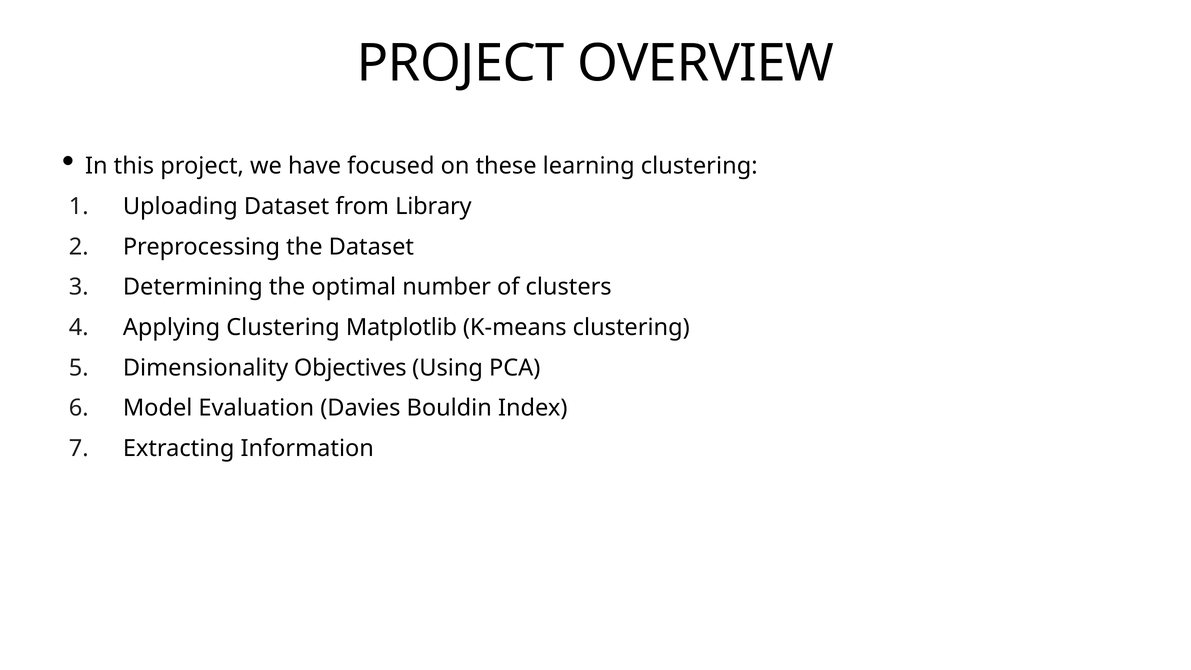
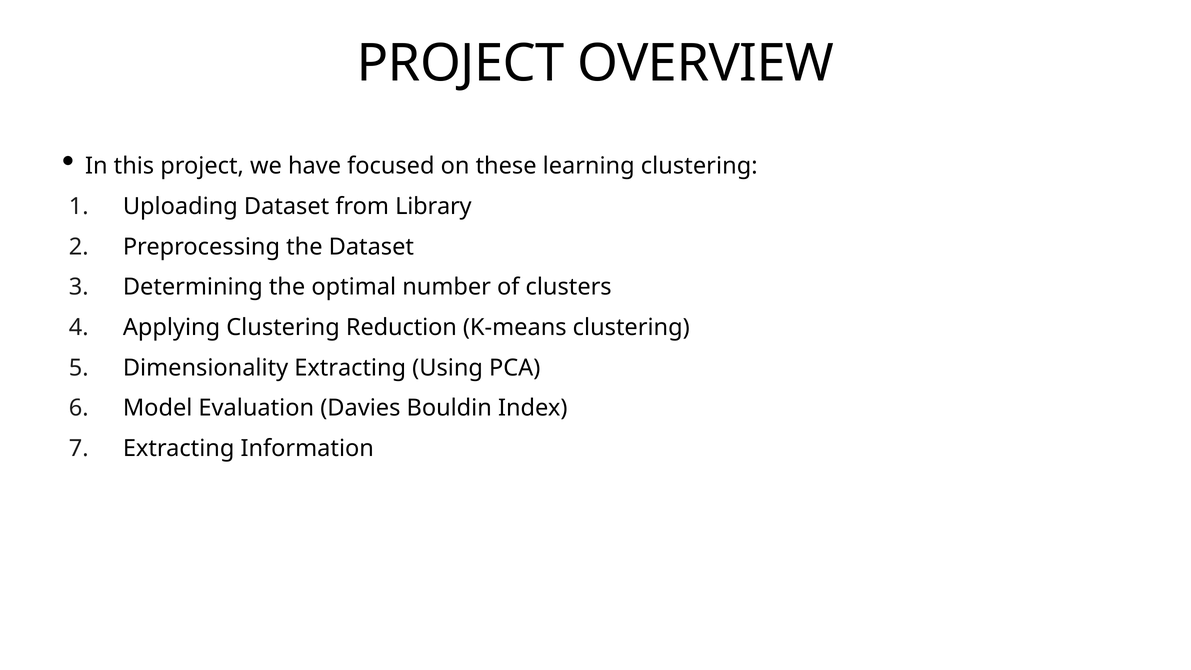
Matplotlib: Matplotlib -> Reduction
Dimensionality Objectives: Objectives -> Extracting
